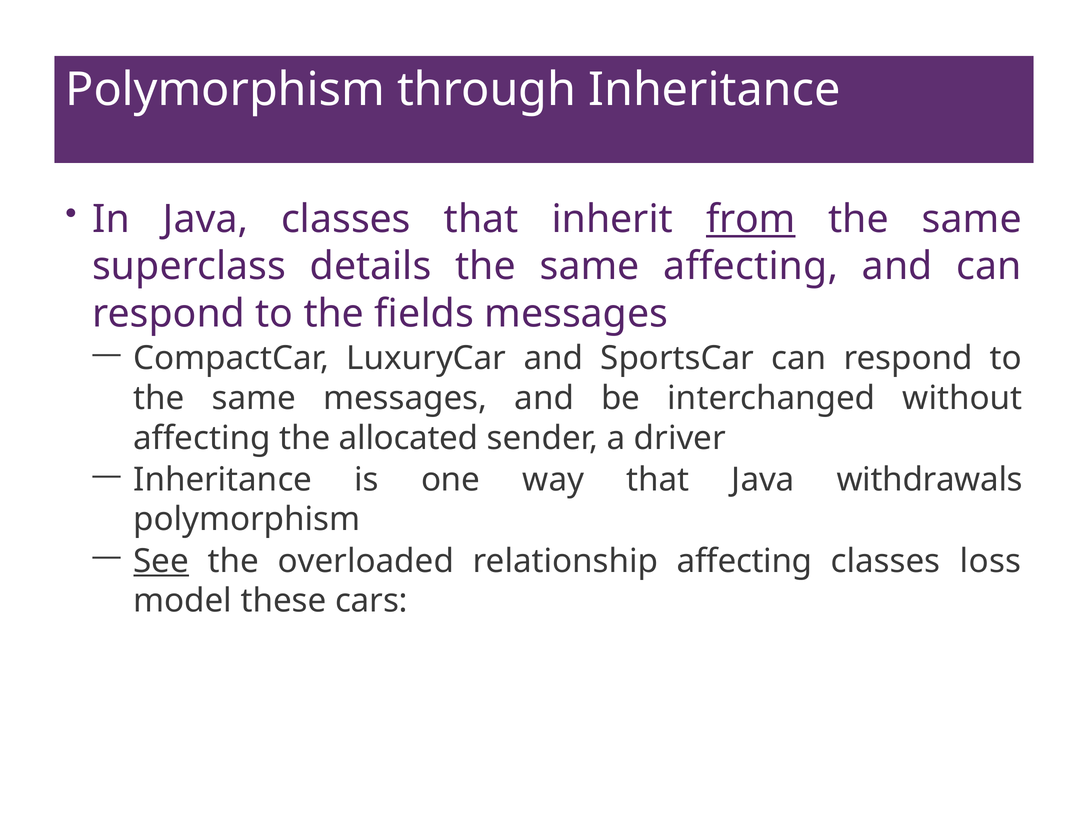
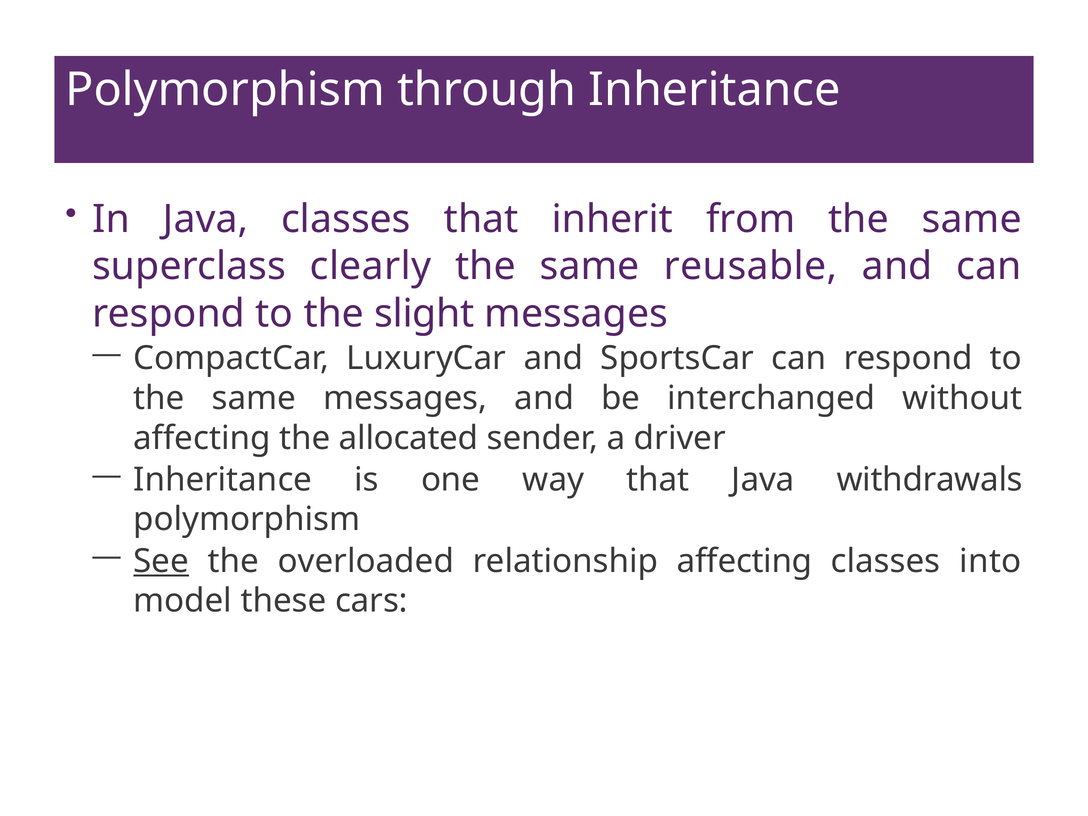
from underline: present -> none
details: details -> clearly
same affecting: affecting -> reusable
fields: fields -> slight
loss: loss -> into
